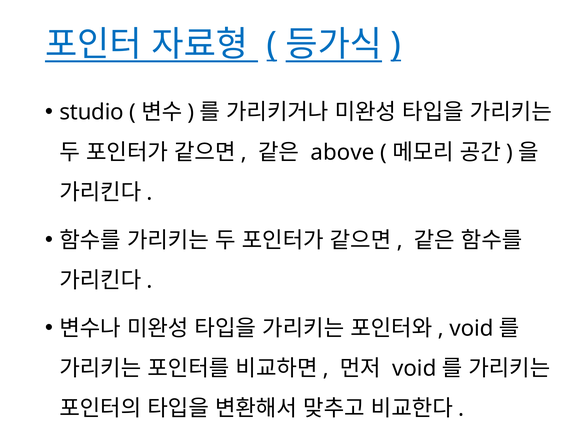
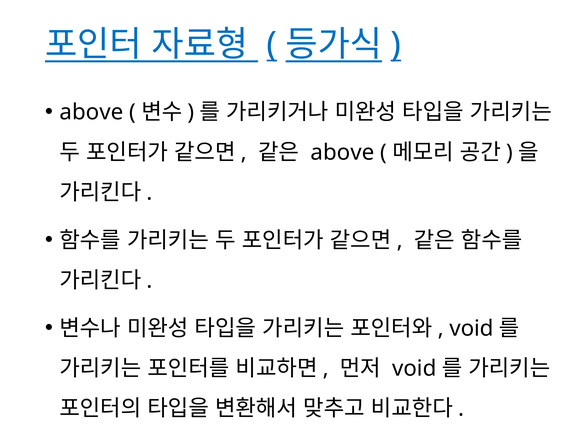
studio at (92, 112): studio -> above
